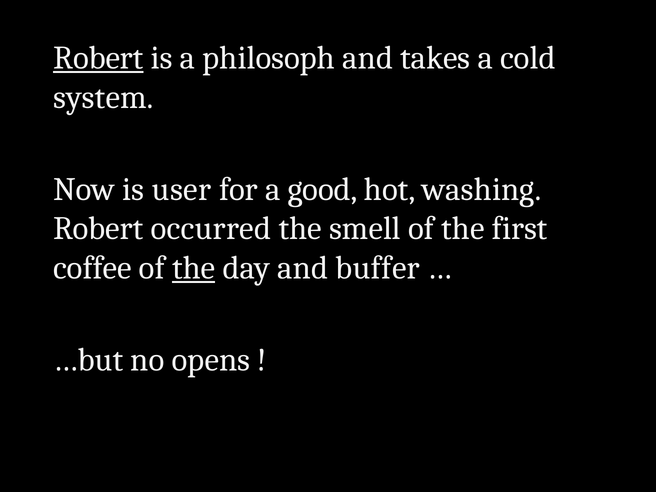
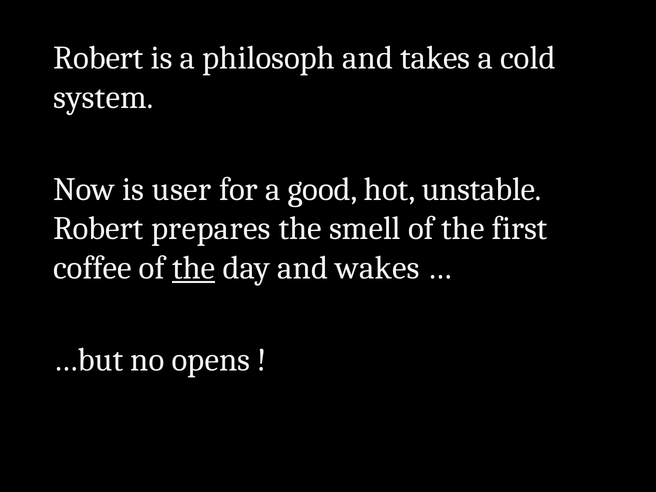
Robert at (98, 58) underline: present -> none
washing: washing -> unstable
occurred: occurred -> prepares
buffer: buffer -> wakes
